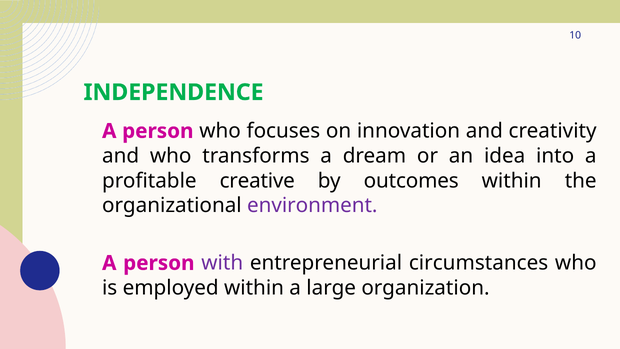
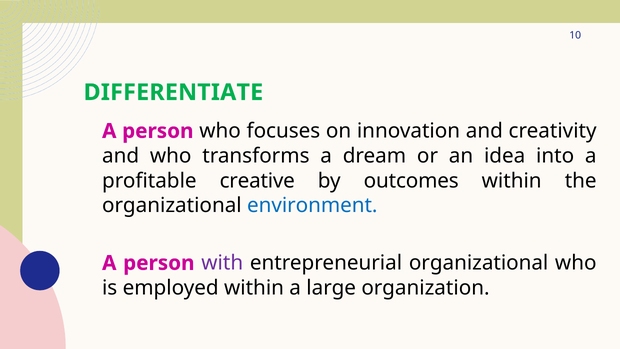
INDEPENDENCE: INDEPENDENCE -> DIFFERENTIATE
environment colour: purple -> blue
entrepreneurial circumstances: circumstances -> organizational
